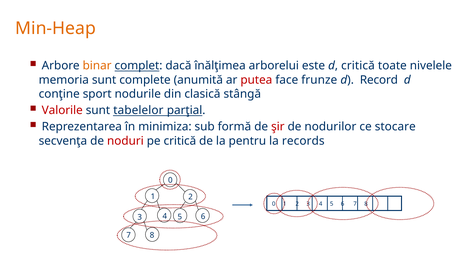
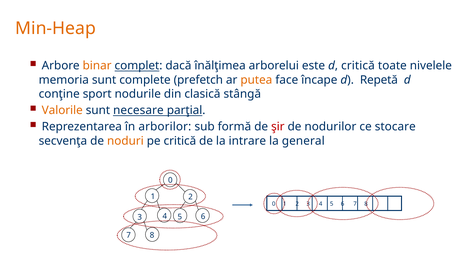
anumită: anumită -> prefetch
putea colour: red -> orange
frunze: frunze -> încape
Record: Record -> Repetă
Valorile colour: red -> orange
tabelelor: tabelelor -> necesare
minimiza: minimiza -> arborilor
noduri colour: red -> orange
pentru: pentru -> intrare
records: records -> general
